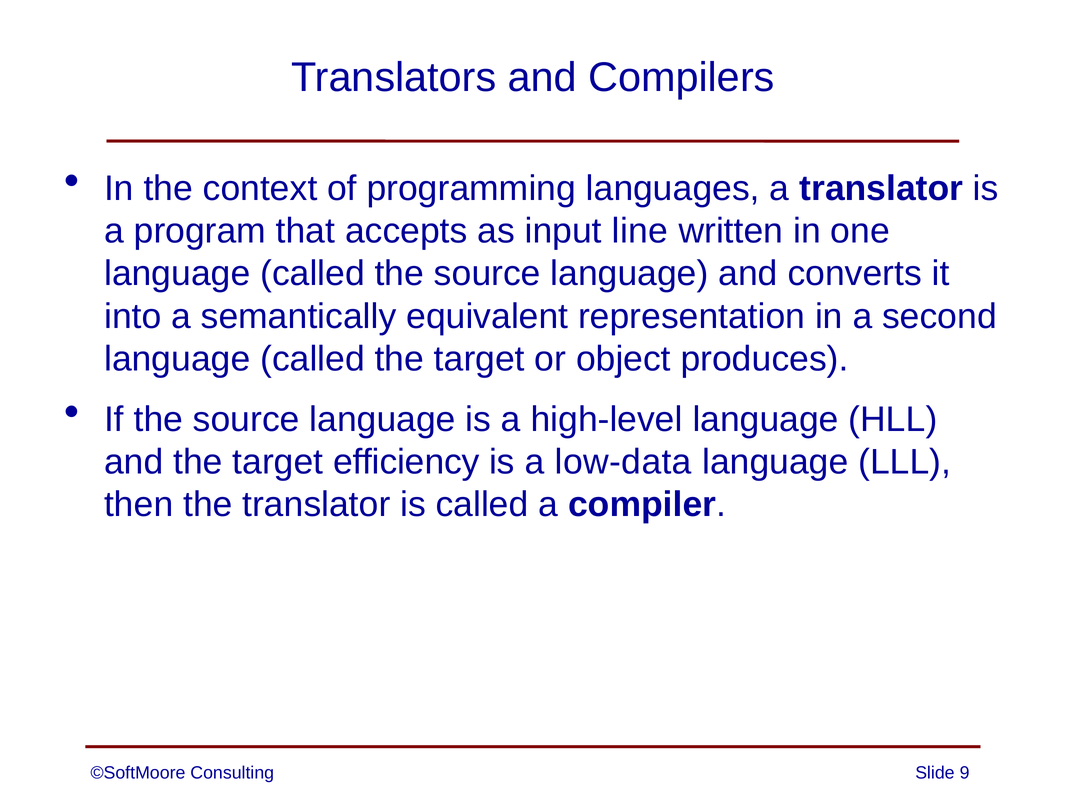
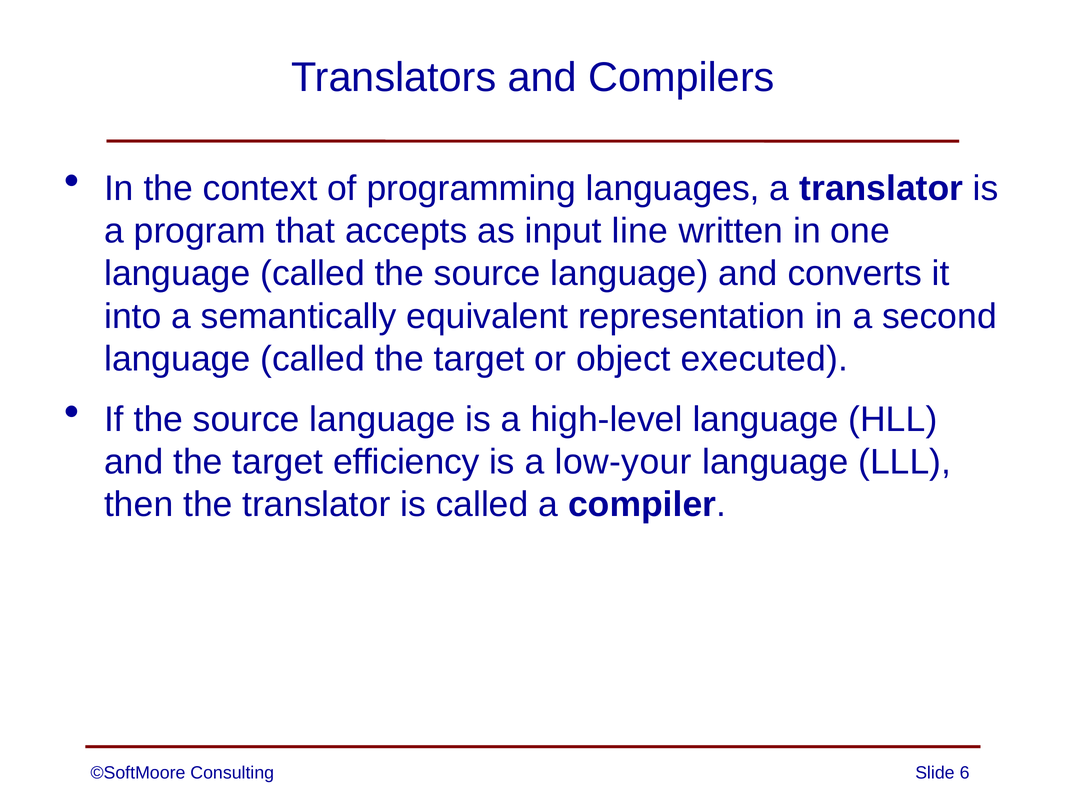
produces: produces -> executed
low-data: low-data -> low-your
9: 9 -> 6
